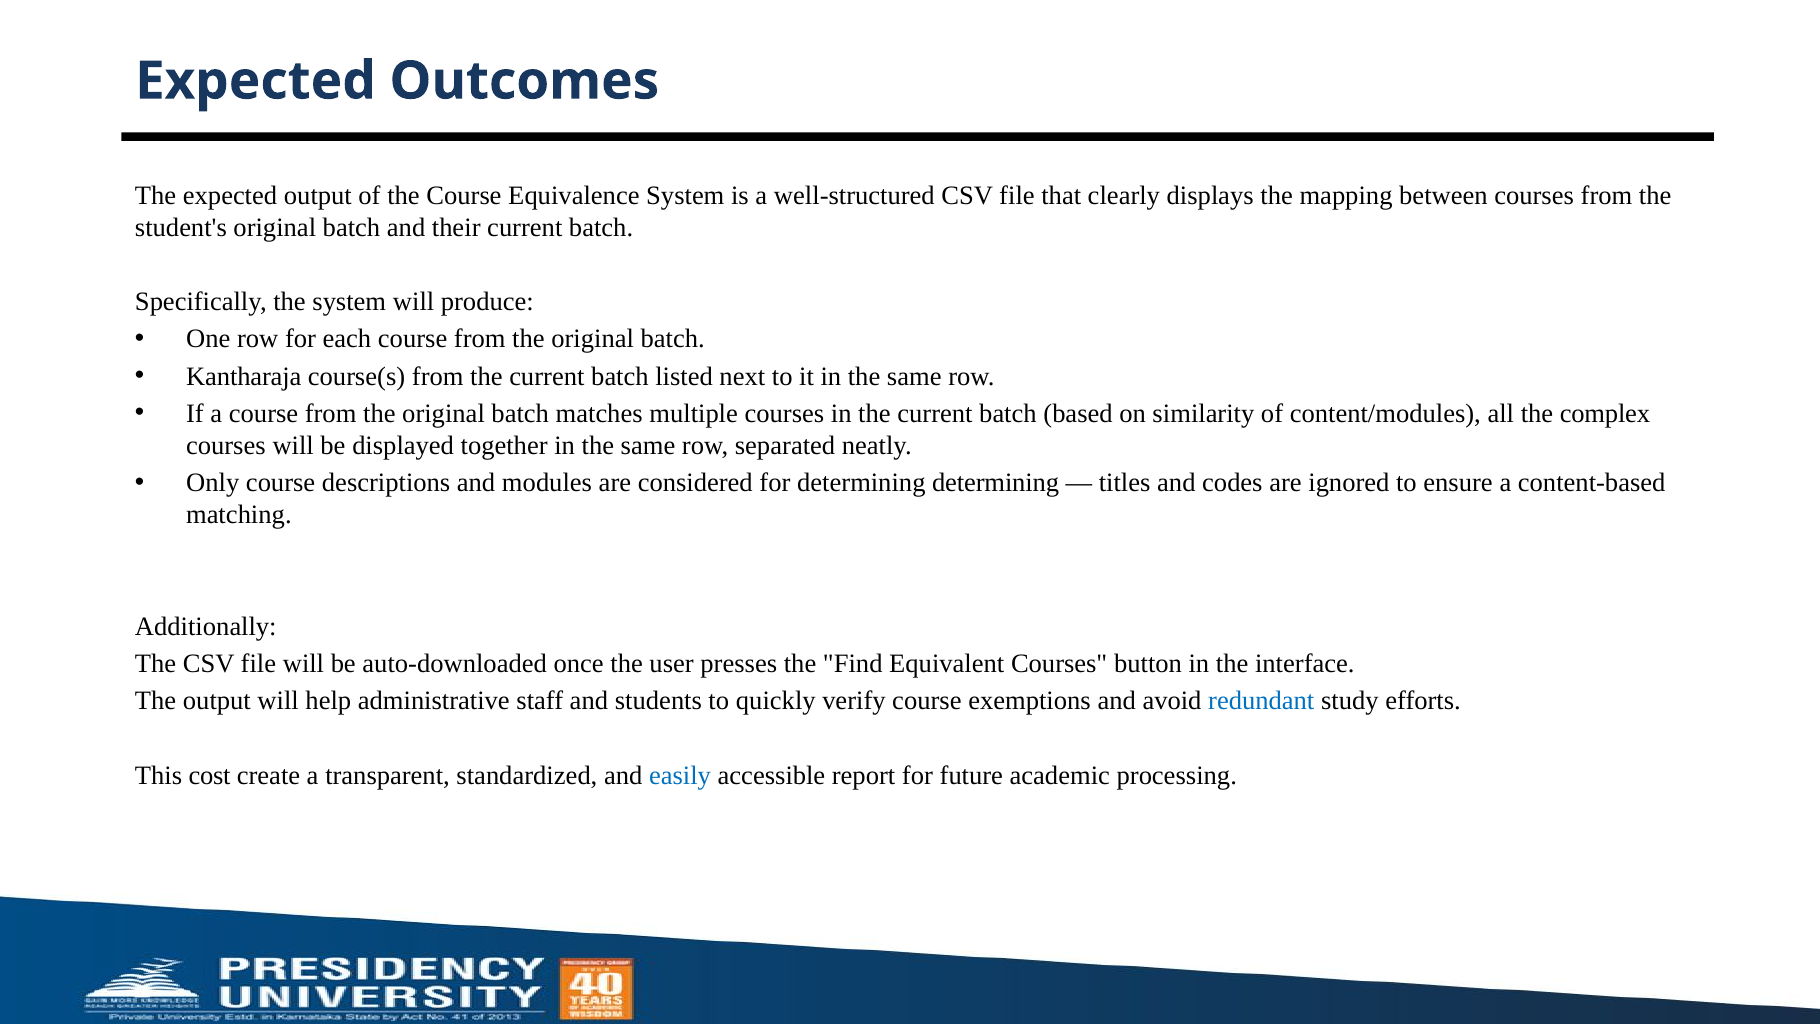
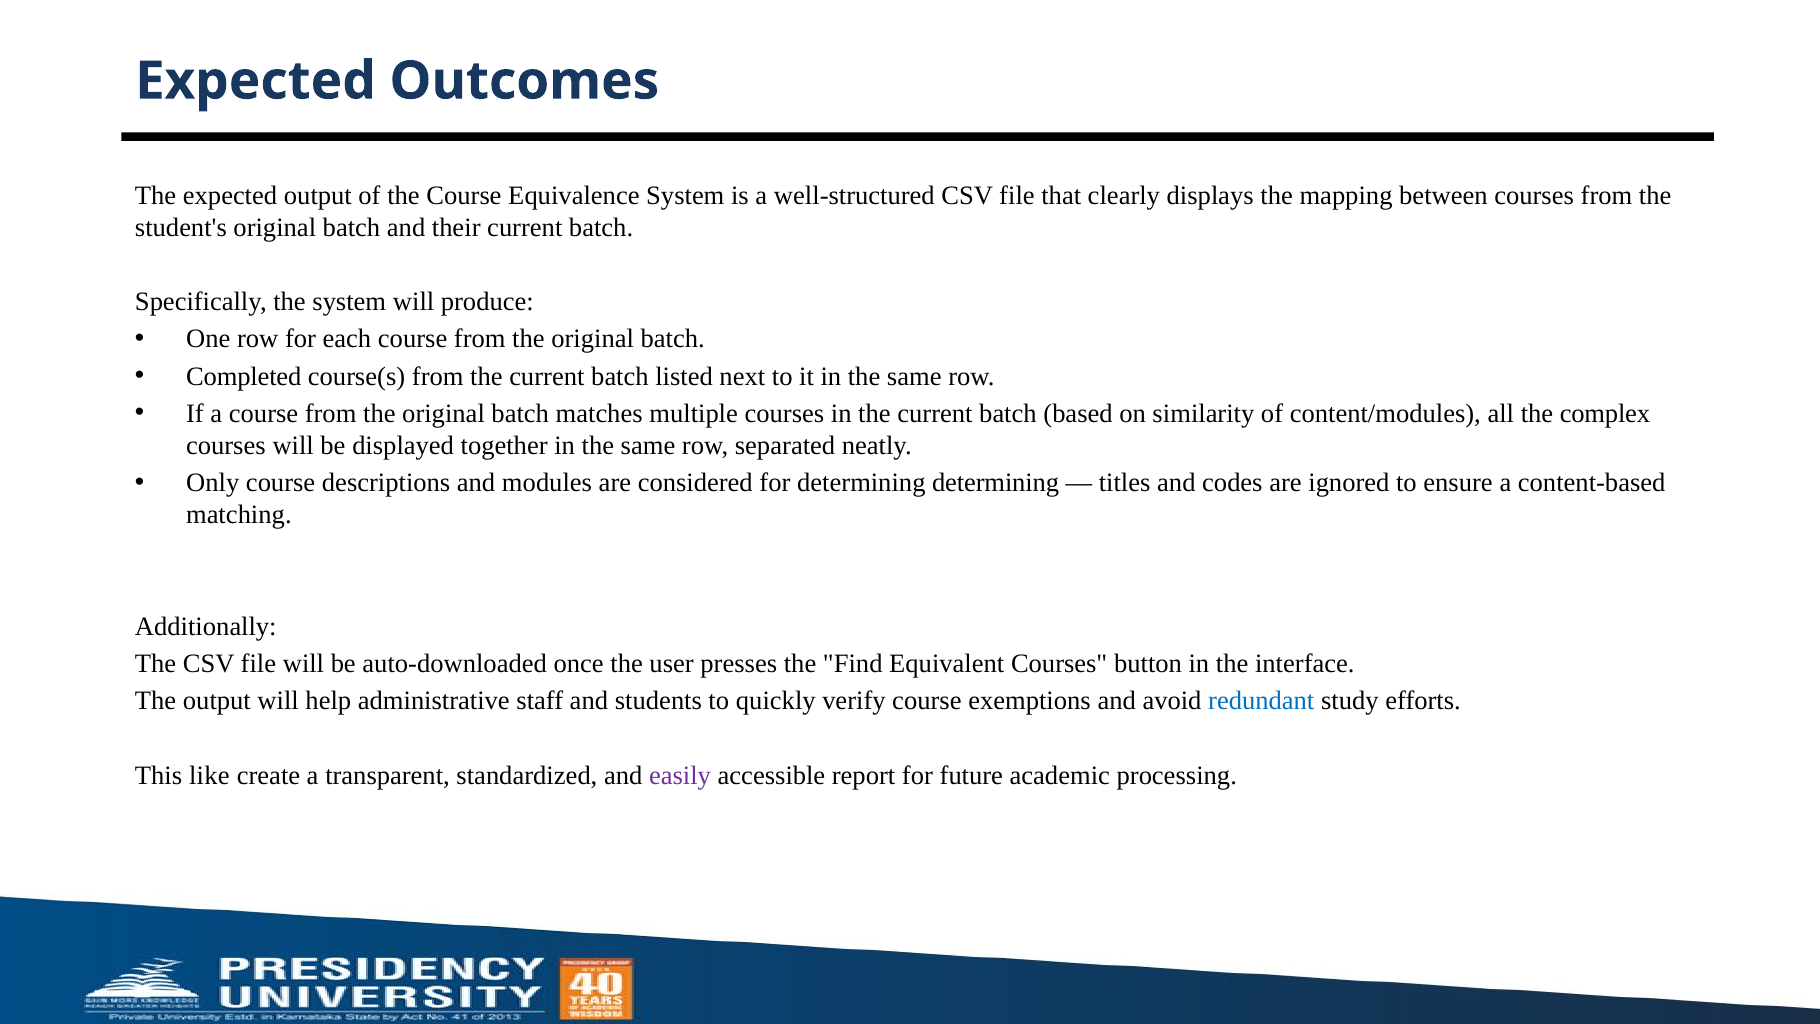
Kantharaja: Kantharaja -> Completed
cost: cost -> like
easily colour: blue -> purple
